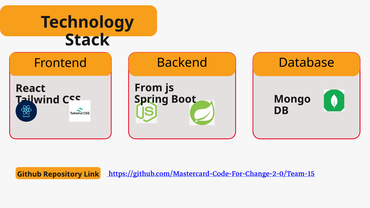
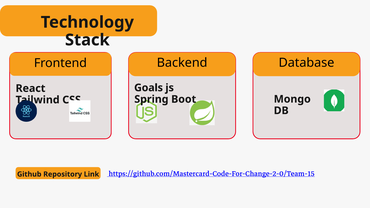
From: From -> Goals
